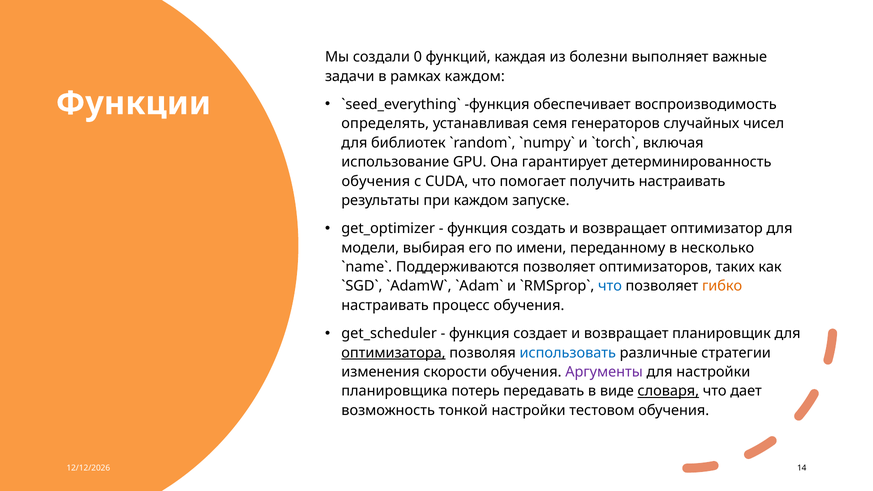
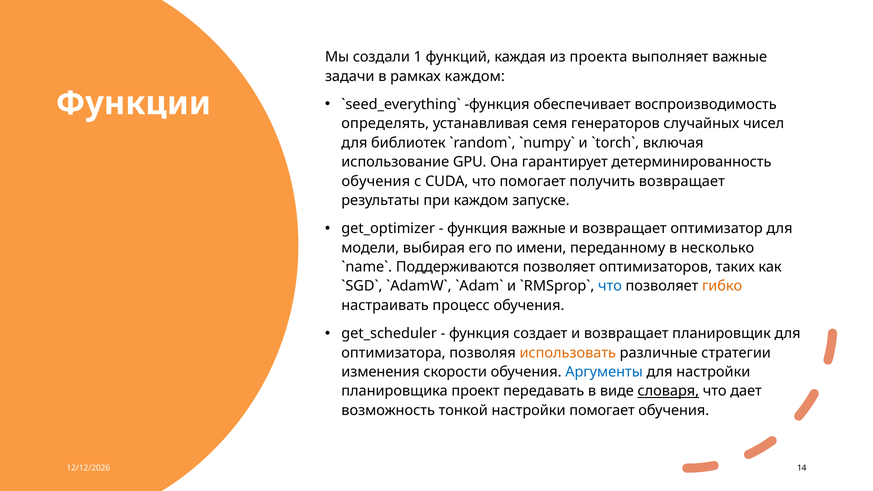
0: 0 -> 1
болезни: болезни -> проекта
получить настраивать: настраивать -> возвращает
функция создать: создать -> важные
оптимизатора underline: present -> none
использовать colour: blue -> orange
Аргументы colour: purple -> blue
потерь: потерь -> проект
настройки тестовом: тестовом -> помогает
